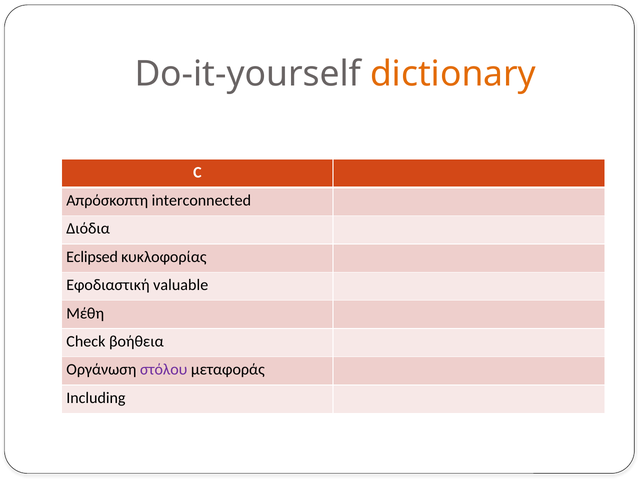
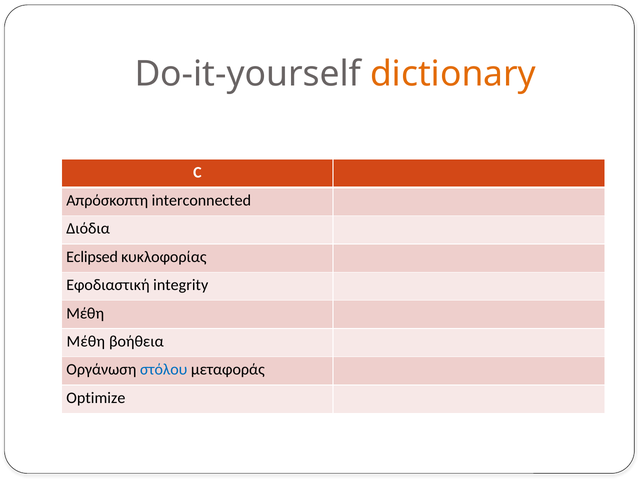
valuable: valuable -> integrity
Check at (86, 341): Check -> Μέθη
στόλου colour: purple -> blue
Including: Including -> Optimize
